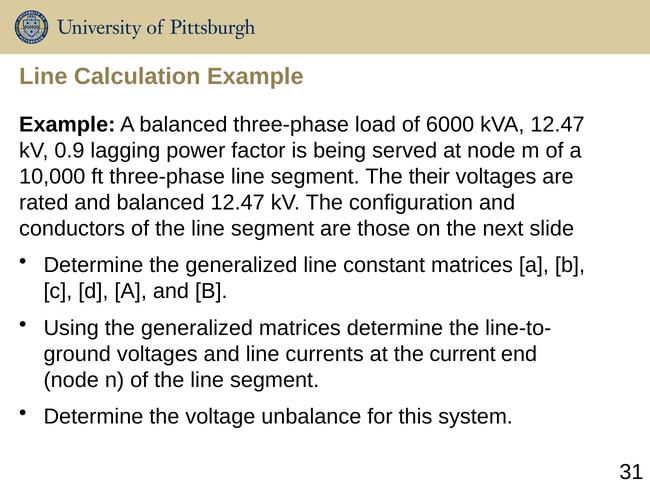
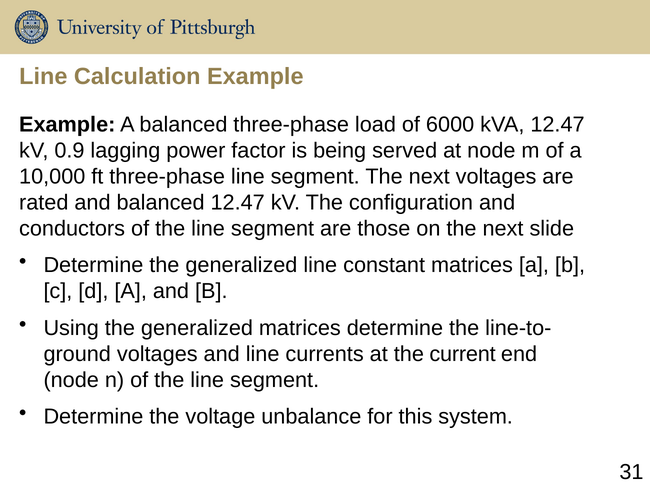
segment The their: their -> next
